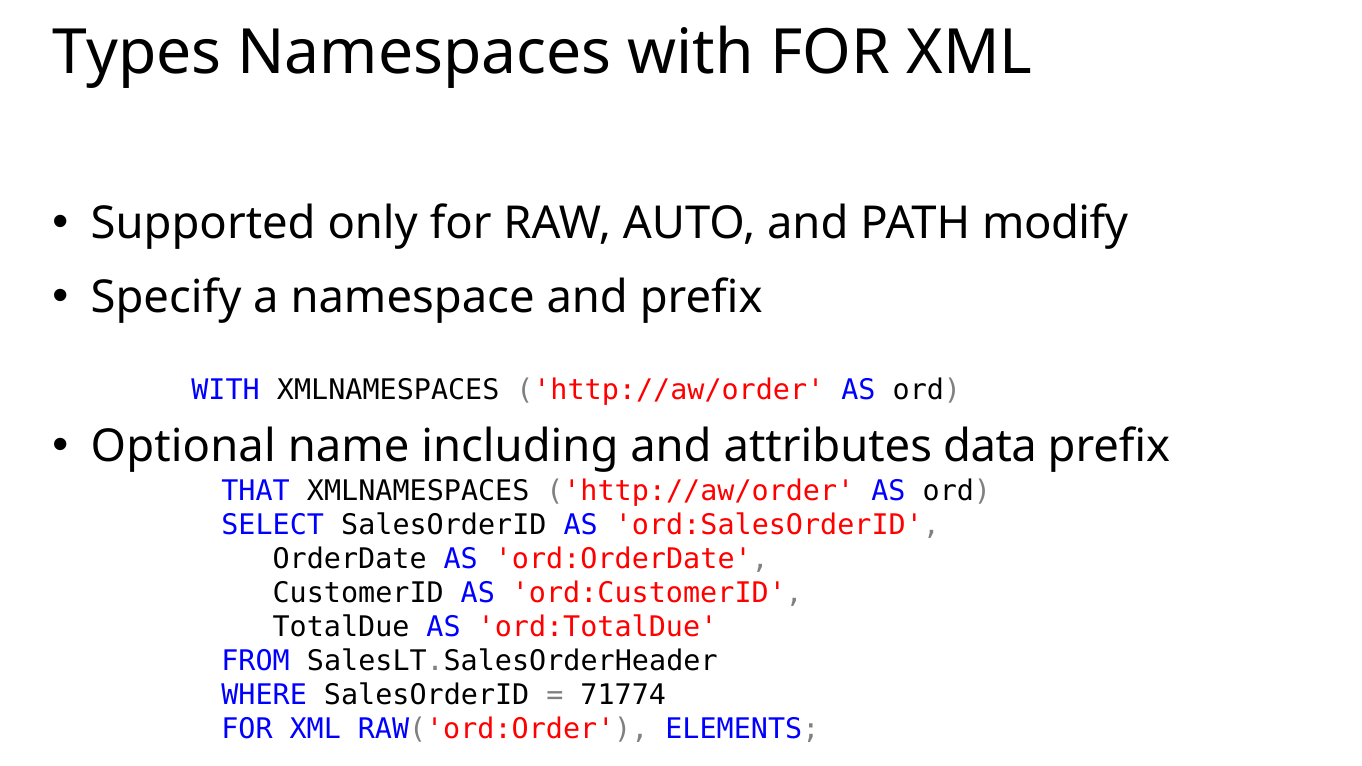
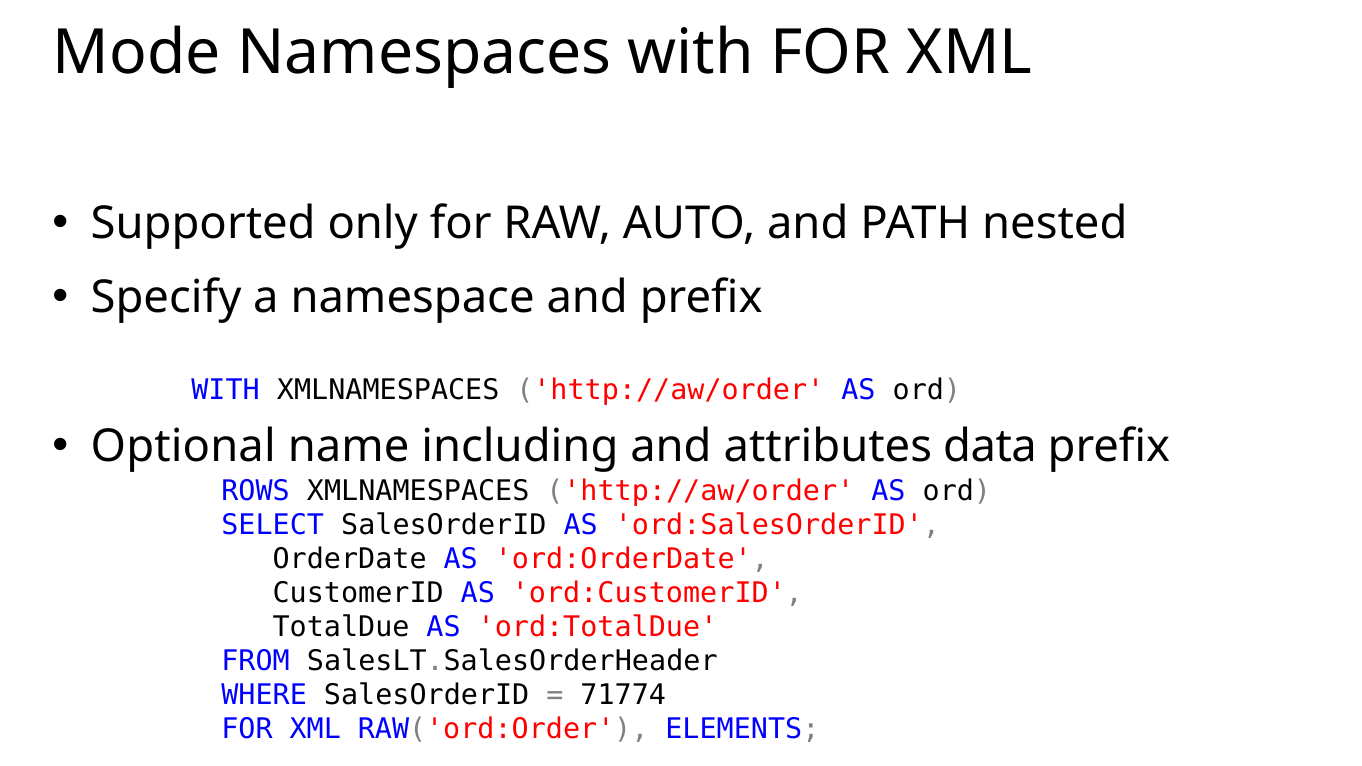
Types: Types -> Mode
modify: modify -> nested
THAT: THAT -> ROWS
